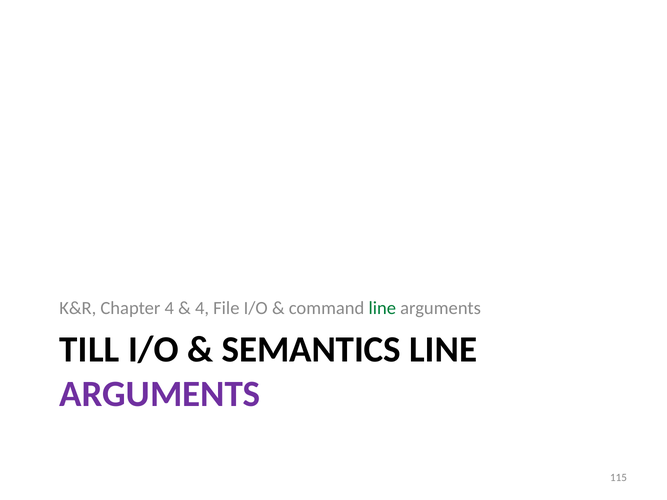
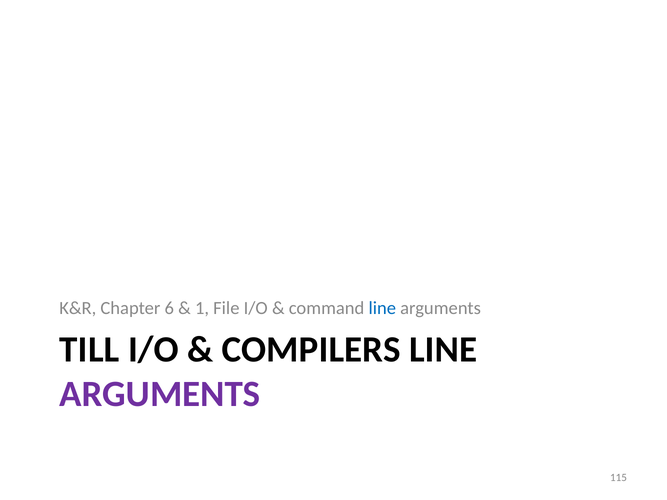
Chapter 4: 4 -> 6
4 at (202, 308): 4 -> 1
line at (382, 308) colour: green -> blue
SEMANTICS: SEMANTICS -> COMPILERS
